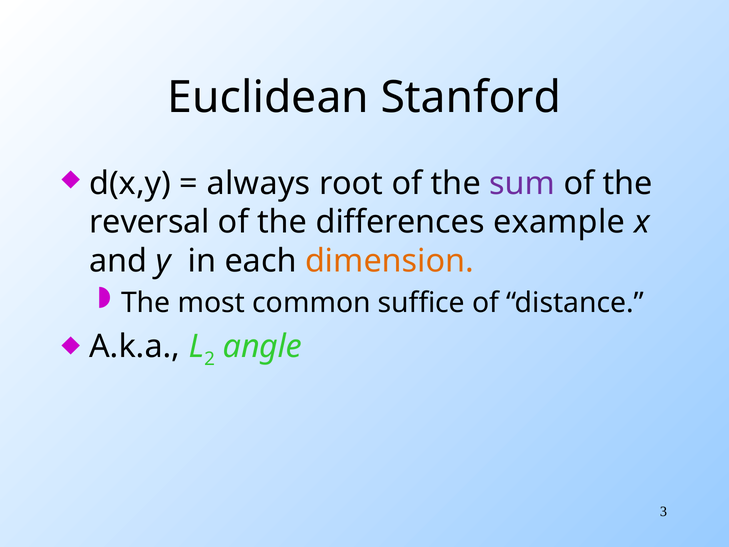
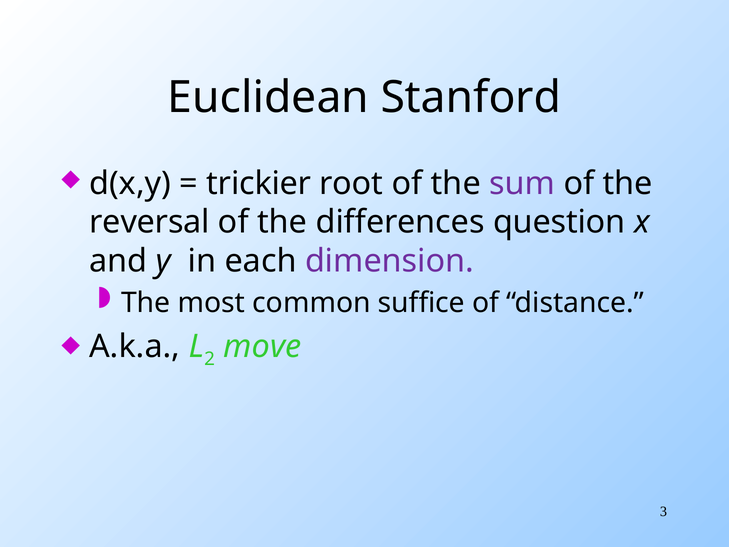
always: always -> trickier
example: example -> question
dimension colour: orange -> purple
angle: angle -> move
